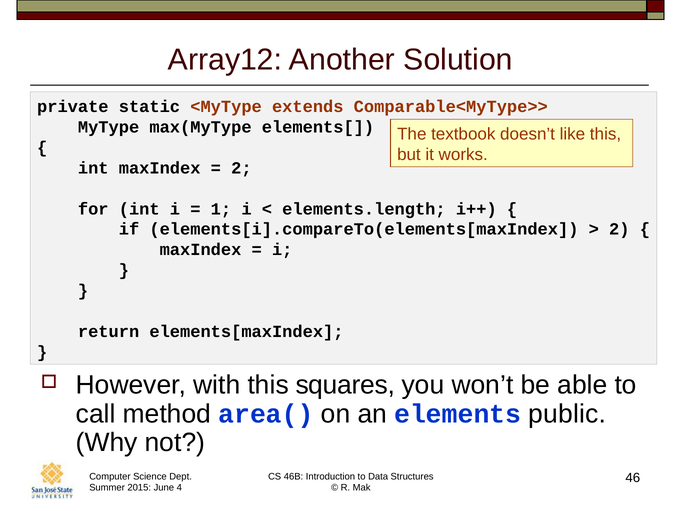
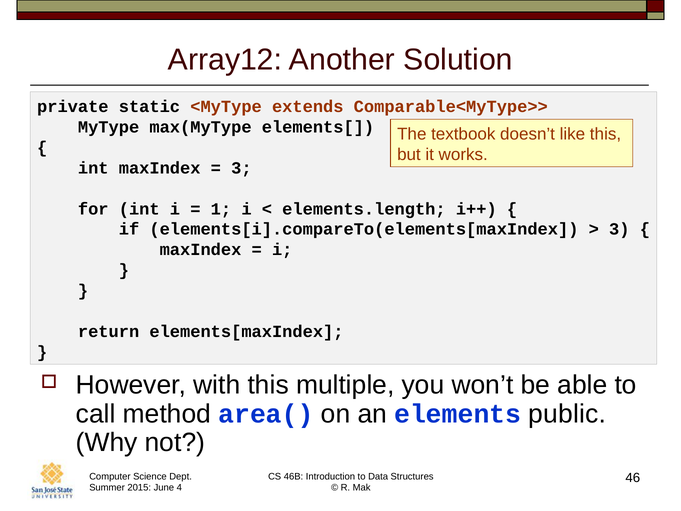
2 at (241, 168): 2 -> 3
2 at (619, 229): 2 -> 3
squares: squares -> multiple
